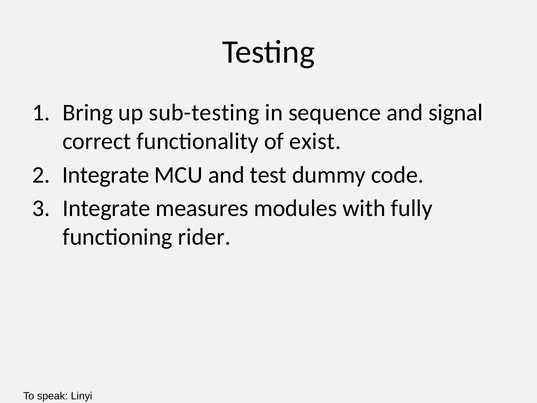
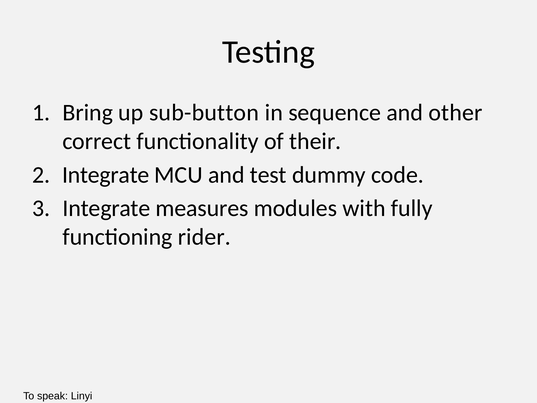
sub-testing: sub-testing -> sub-button
signal: signal -> other
exist: exist -> their
